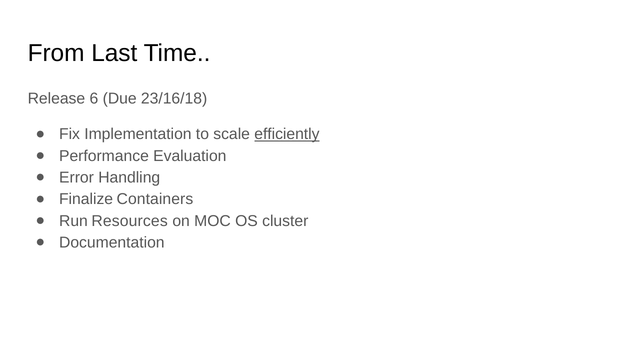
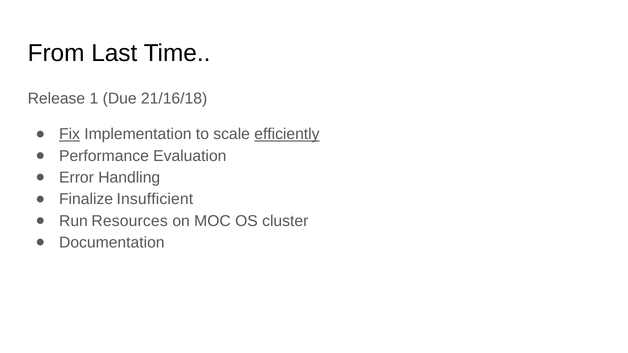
6: 6 -> 1
23/16/18: 23/16/18 -> 21/16/18
Fix underline: none -> present
Containers: Containers -> Insufficient
